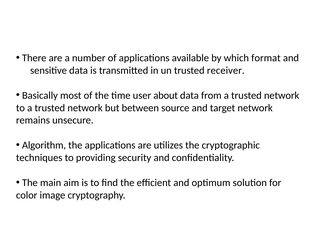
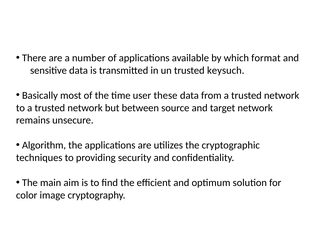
receiver: receiver -> keysuch
about: about -> these
